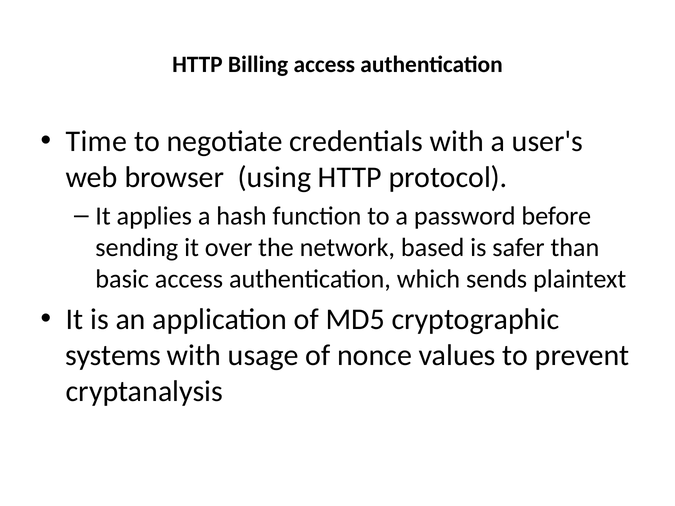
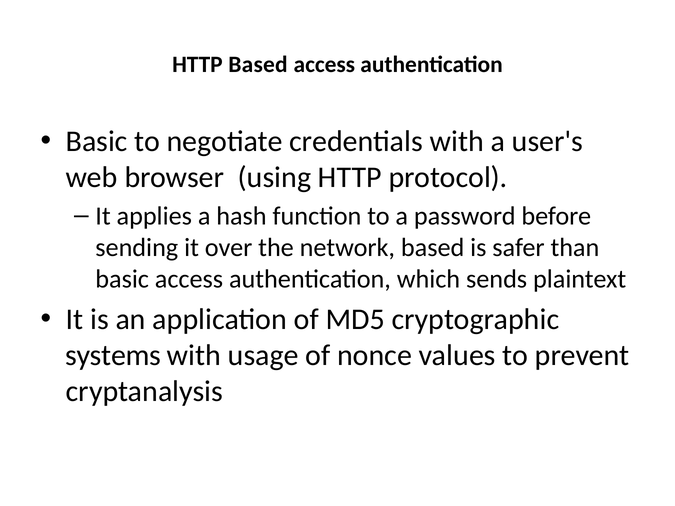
HTTP Billing: Billing -> Based
Time at (96, 142): Time -> Basic
